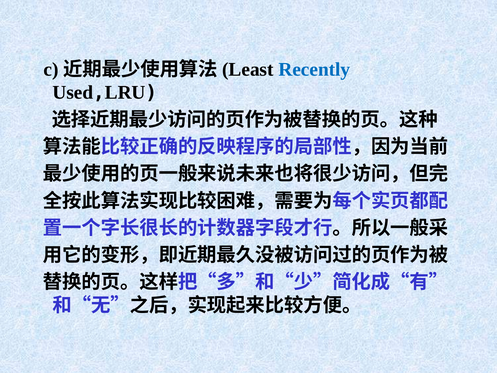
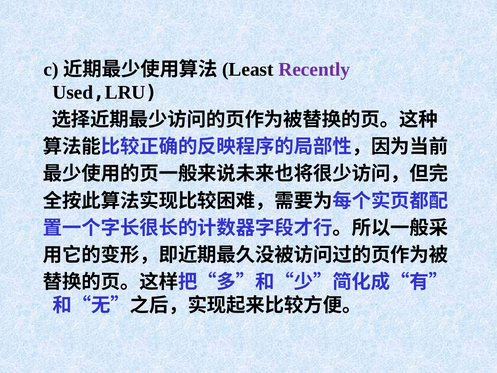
Recently colour: blue -> purple
